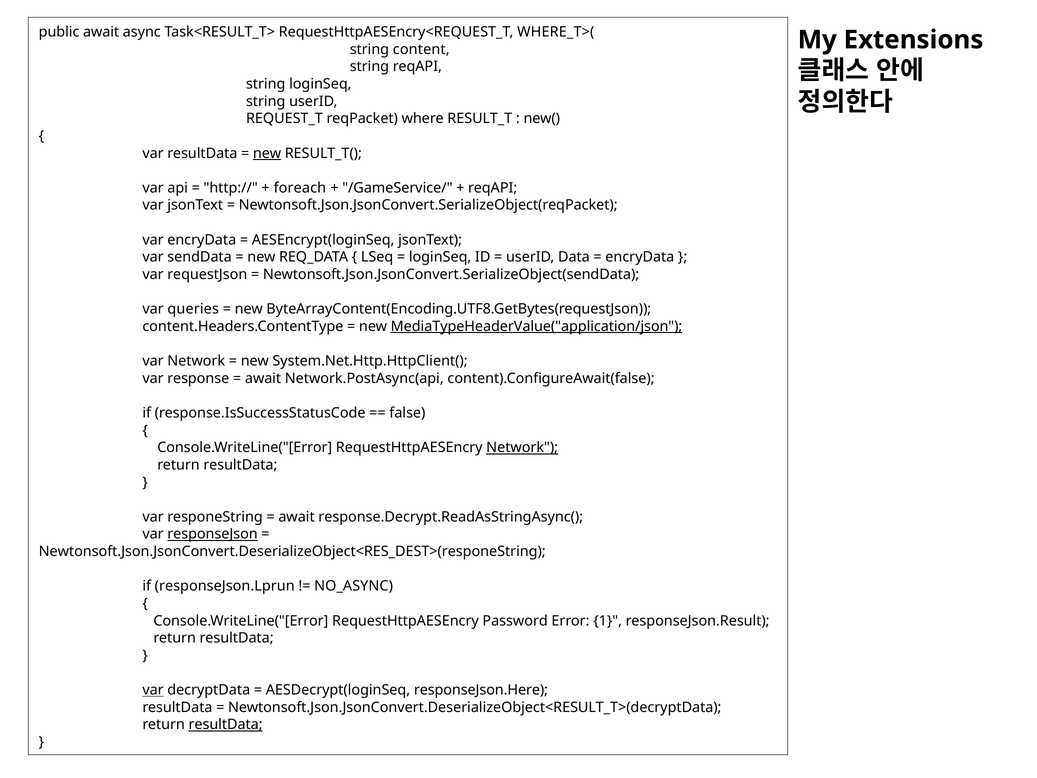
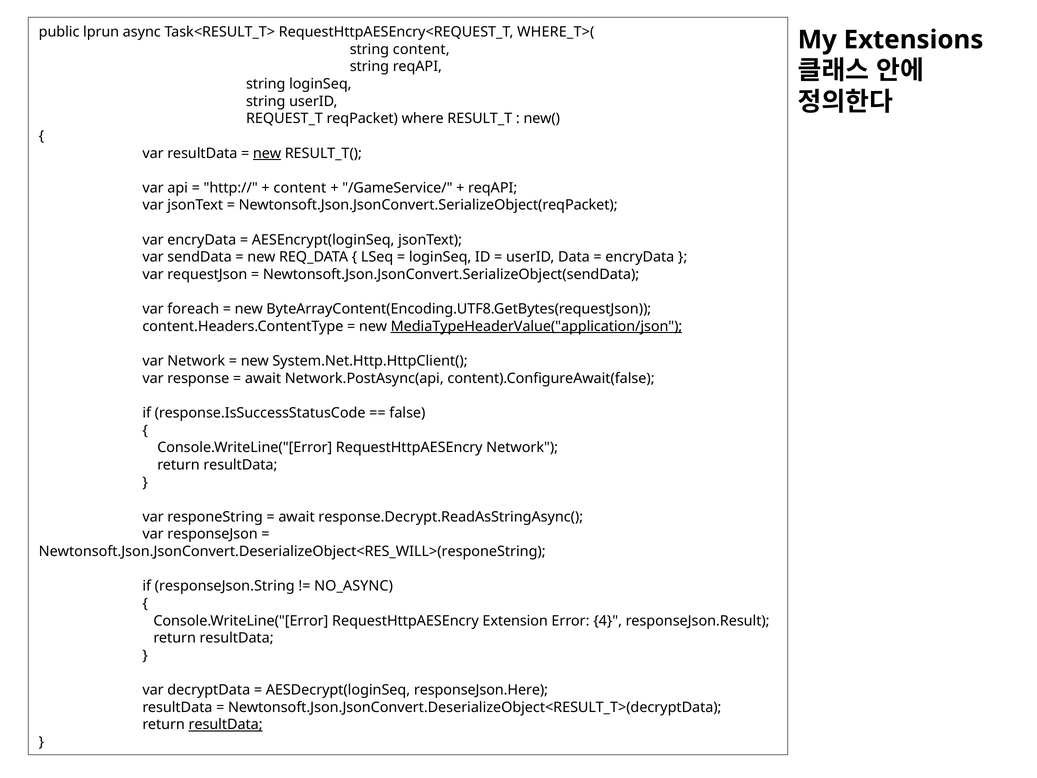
public await: await -> lprun
foreach at (300, 188): foreach -> content
queries: queries -> foreach
Network at (522, 447) underline: present -> none
responseJson underline: present -> none
Newtonsoft.Json.JsonConvert.DeserializeObject<RES_DEST>(responeString: Newtonsoft.Json.JsonConvert.DeserializeObject<RES_DEST>(responeString -> Newtonsoft.Json.JsonConvert.DeserializeObject<RES_WILL>(responeString
responseJson.Lprun: responseJson.Lprun -> responseJson.String
Password: Password -> Extension
1: 1 -> 4
var at (153, 690) underline: present -> none
